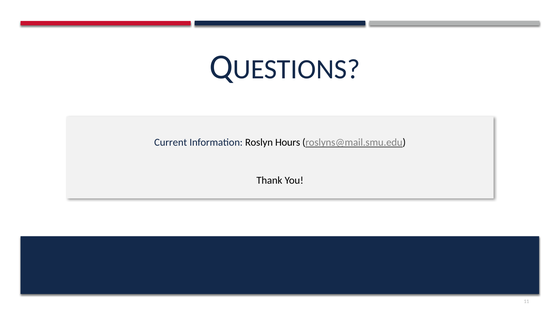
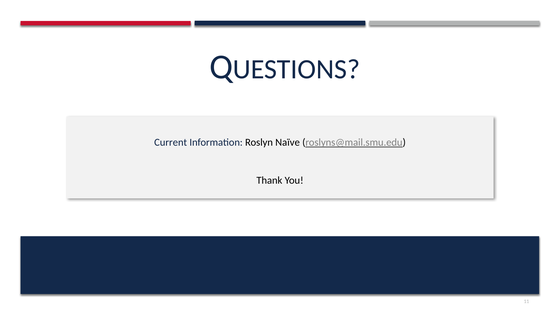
Hours: Hours -> Naïve
